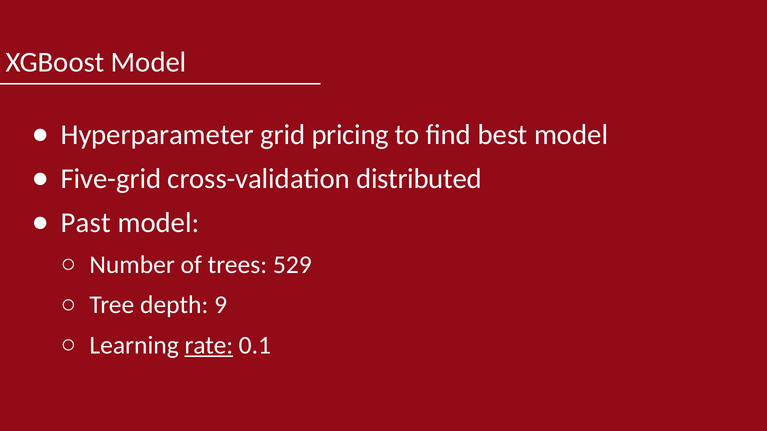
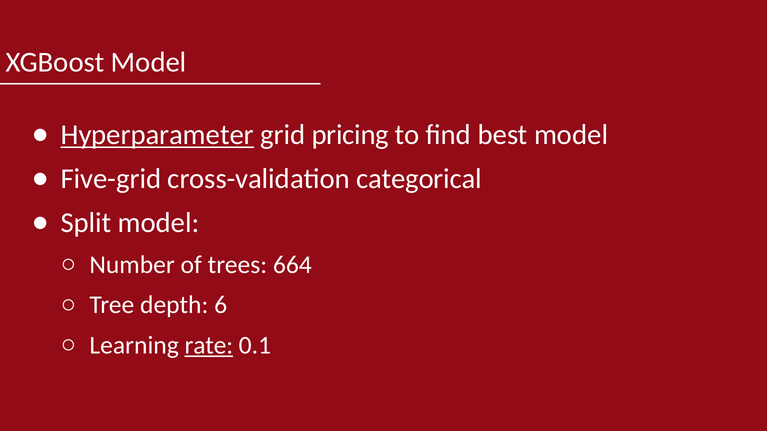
Hyperparameter underline: none -> present
distributed: distributed -> categorical
Past: Past -> Split
529: 529 -> 664
9: 9 -> 6
